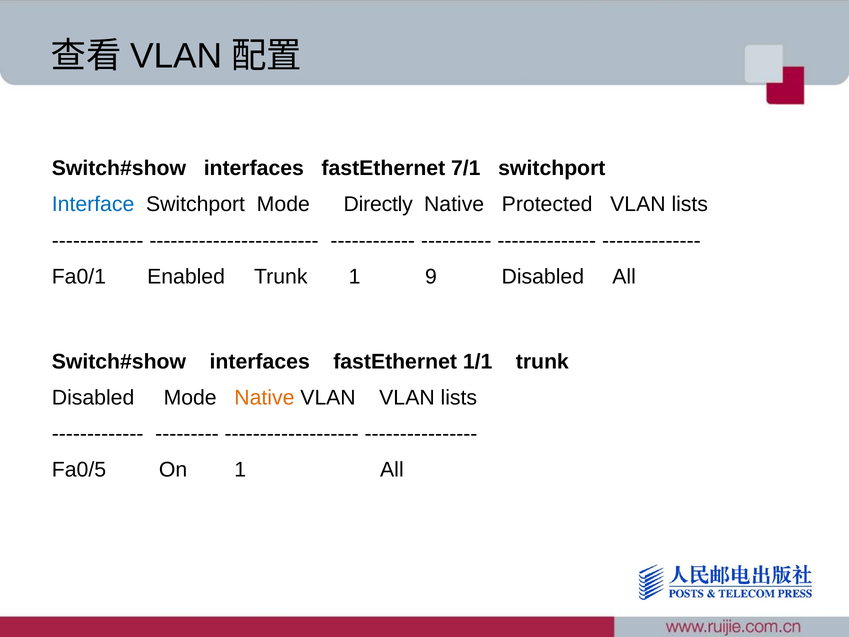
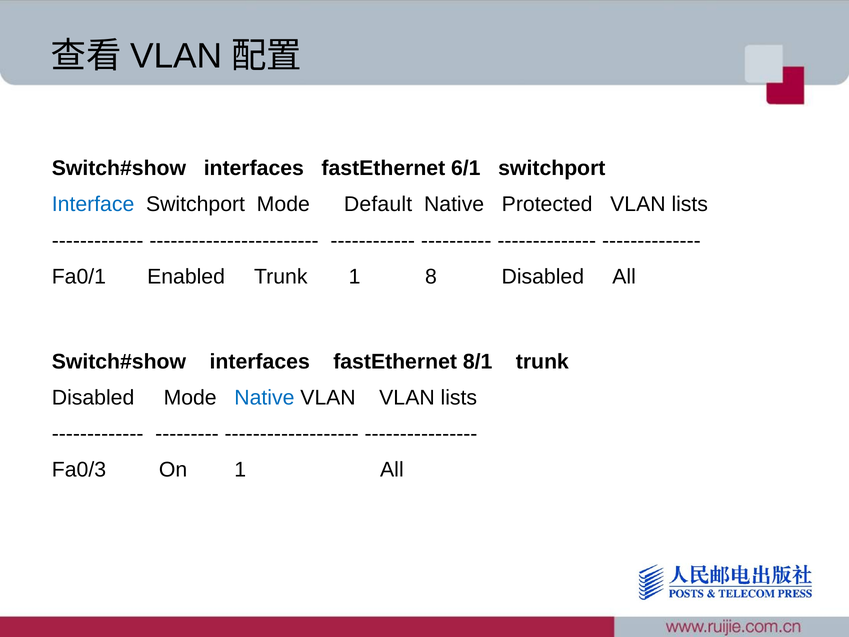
7/1: 7/1 -> 6/1
Directly: Directly -> Default
9: 9 -> 8
1/1: 1/1 -> 8/1
Native at (264, 398) colour: orange -> blue
Fa0/5: Fa0/5 -> Fa0/3
